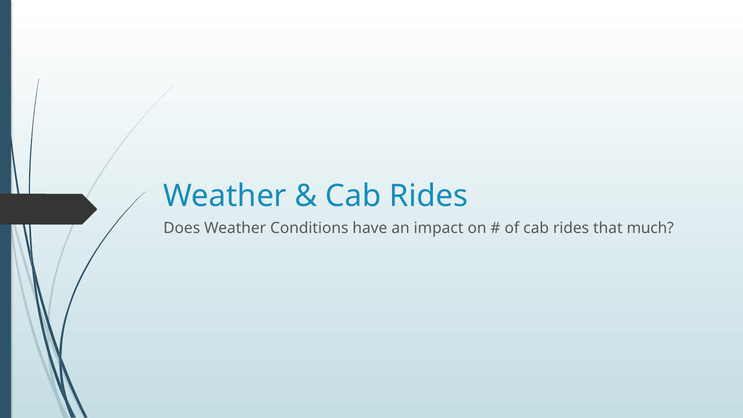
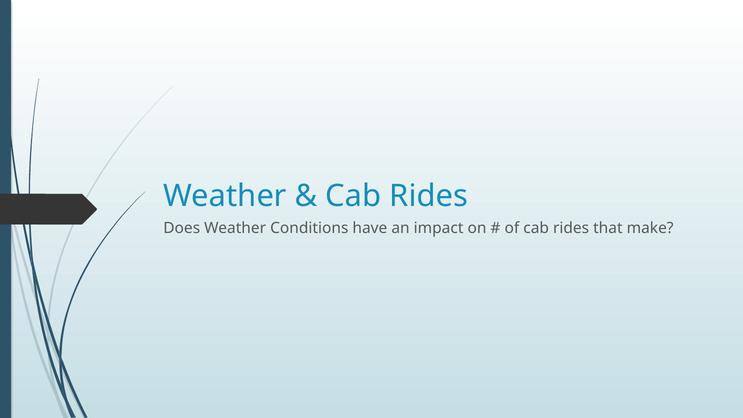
much: much -> make
